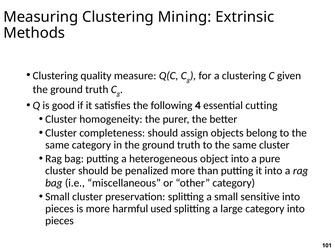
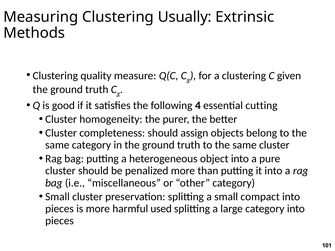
Mining: Mining -> Usually
sensitive: sensitive -> compact
